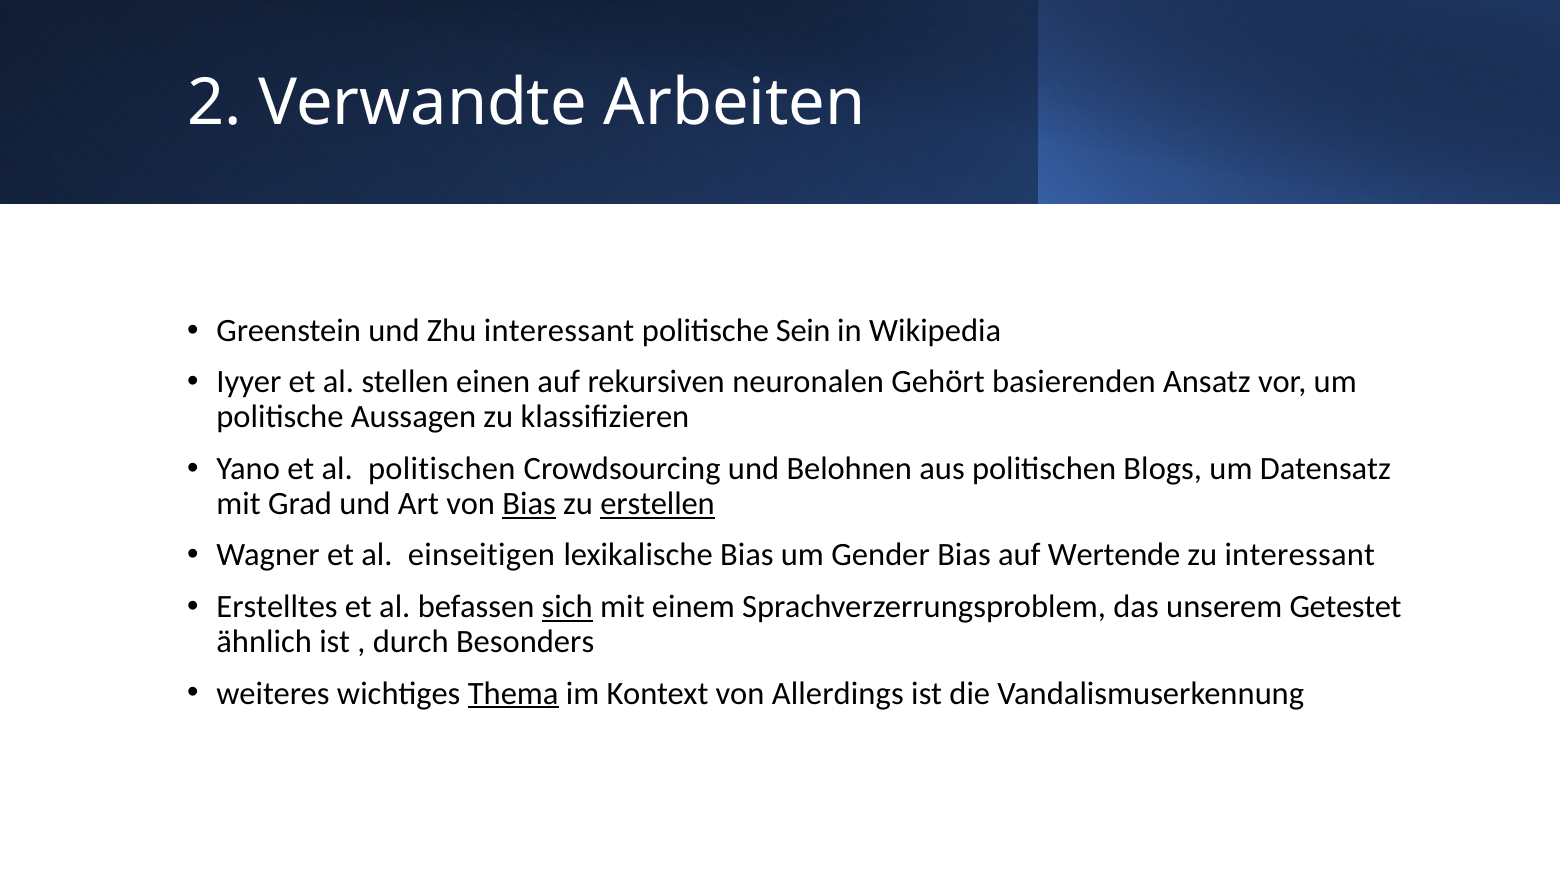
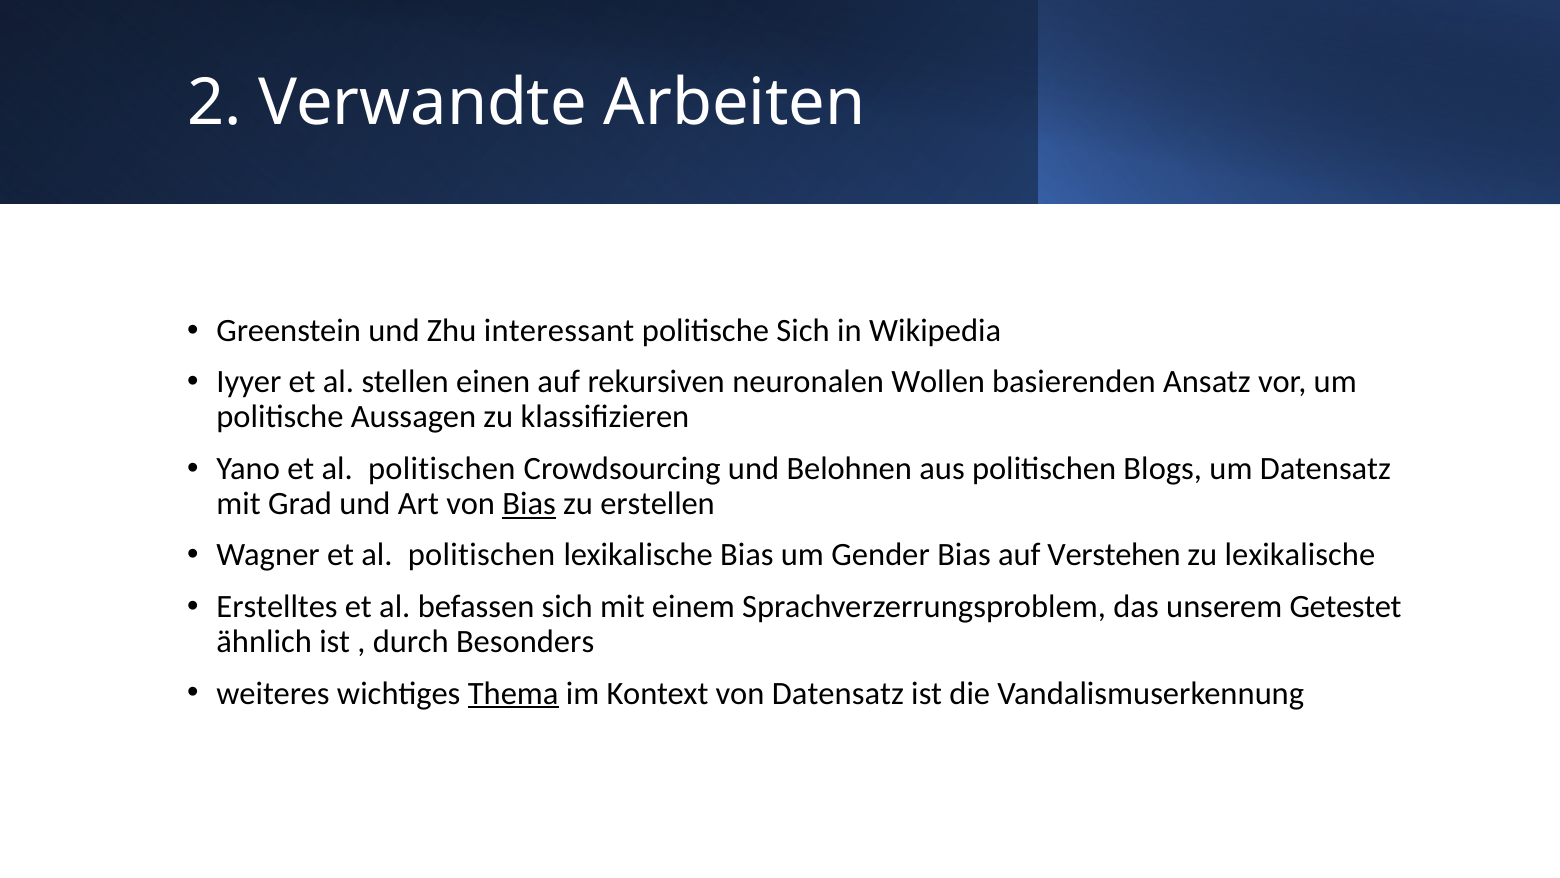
politische Sein: Sein -> Sich
Gehört: Gehört -> Wollen
erstellen underline: present -> none
Wagner et al einseitigen: einseitigen -> politischen
Wertende: Wertende -> Verstehen
zu interessant: interessant -> lexikalische
sich at (567, 606) underline: present -> none
von Allerdings: Allerdings -> Datensatz
